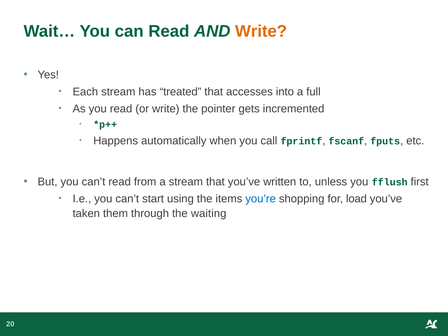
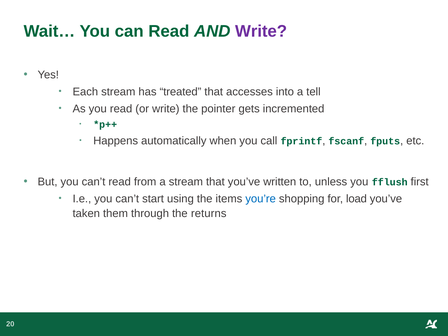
Write at (261, 31) colour: orange -> purple
full: full -> tell
waiting: waiting -> returns
